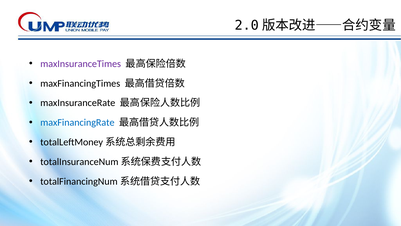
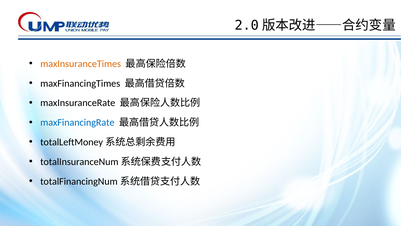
maxInsuranceTimes colour: purple -> orange
